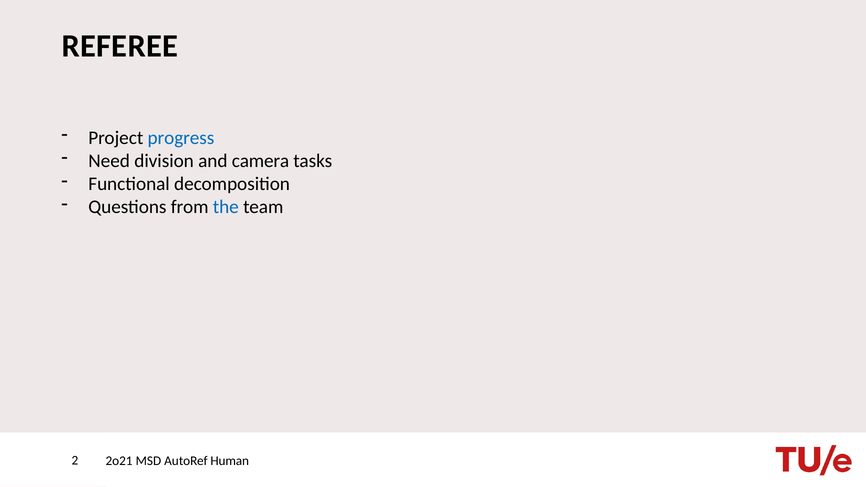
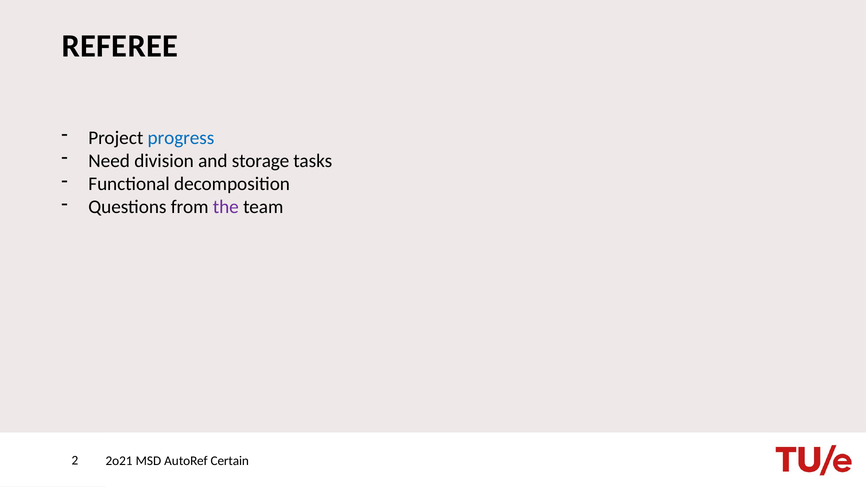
camera: camera -> storage
the colour: blue -> purple
Human: Human -> Certain
